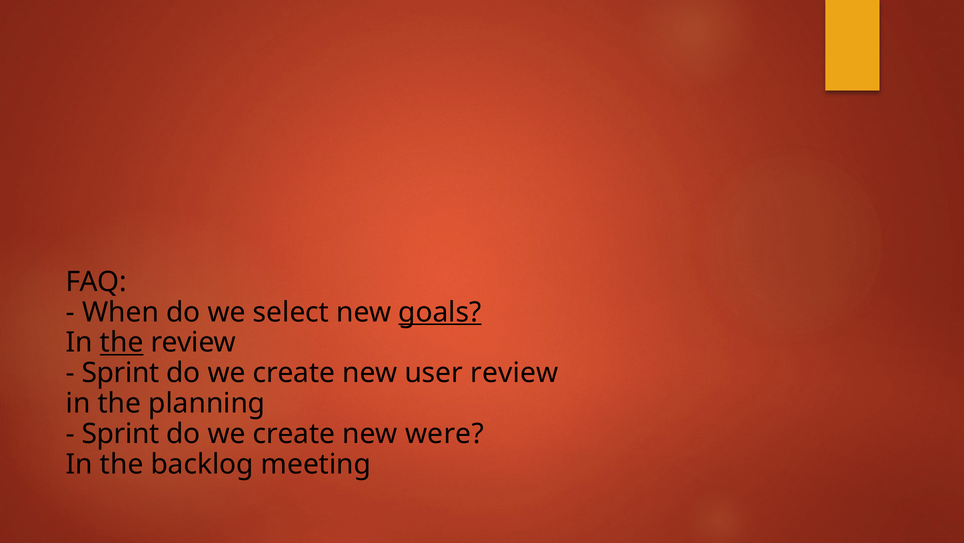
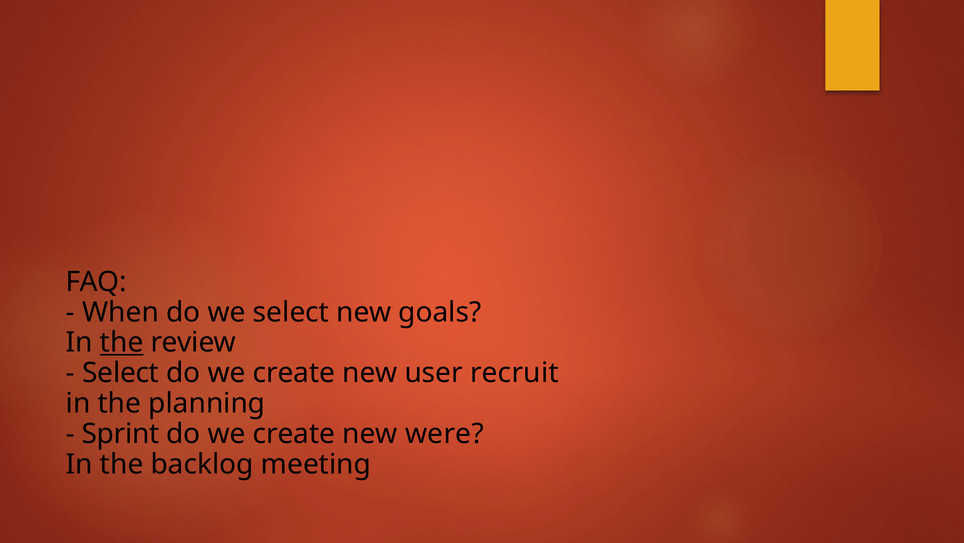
goals underline: present -> none
Sprint at (121, 373): Sprint -> Select
user review: review -> recruit
